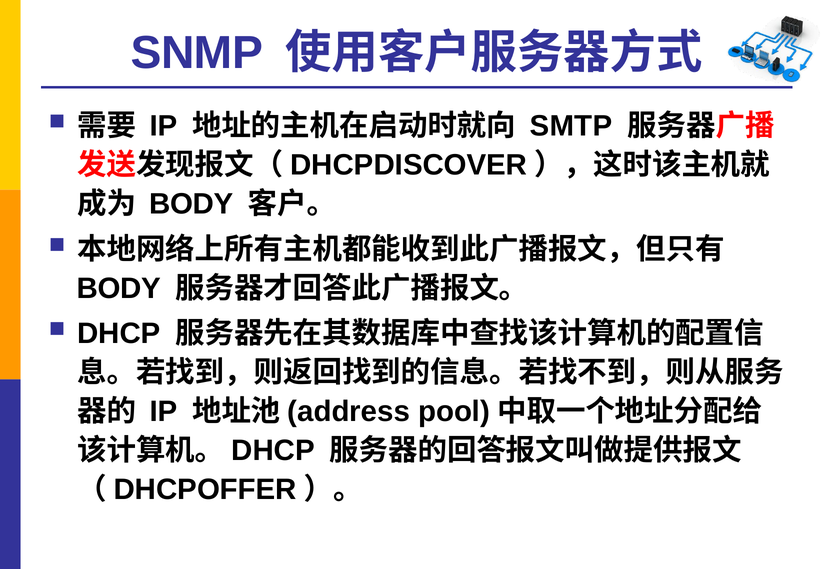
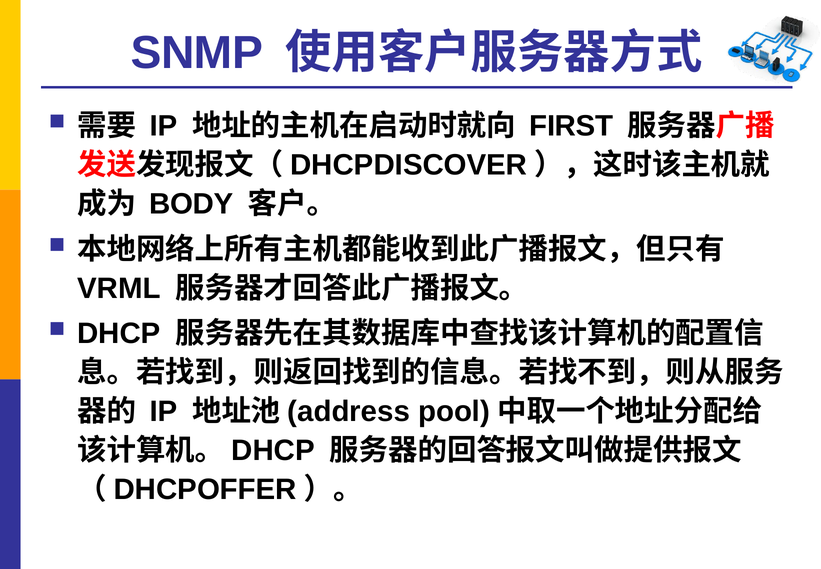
SMTP: SMTP -> FIRST
BODY at (119, 288): BODY -> VRML
